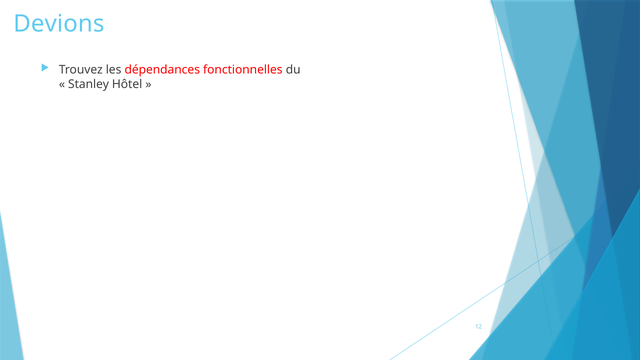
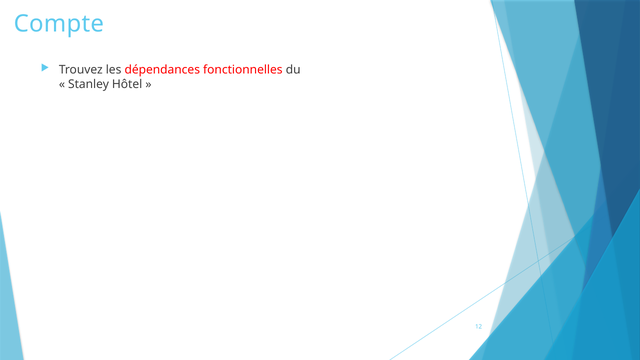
Devions: Devions -> Compte
